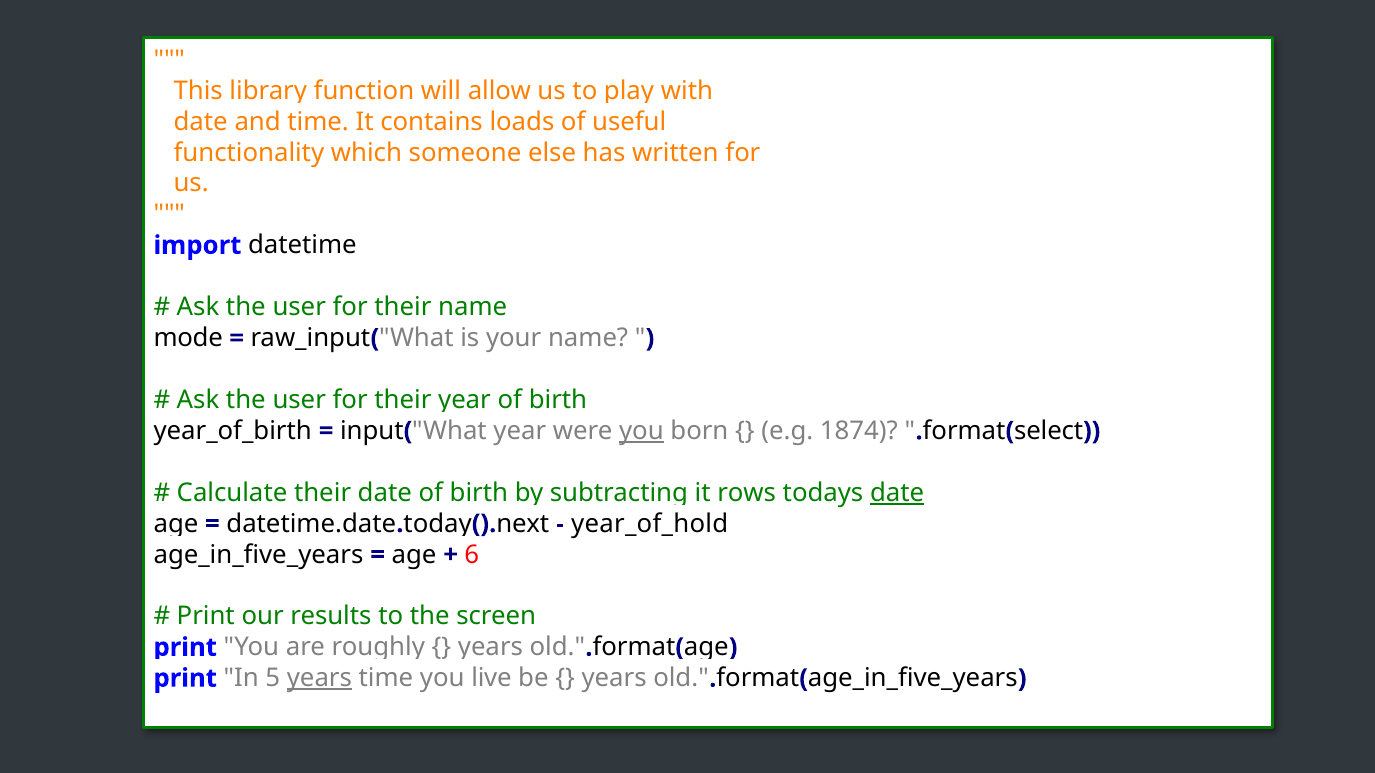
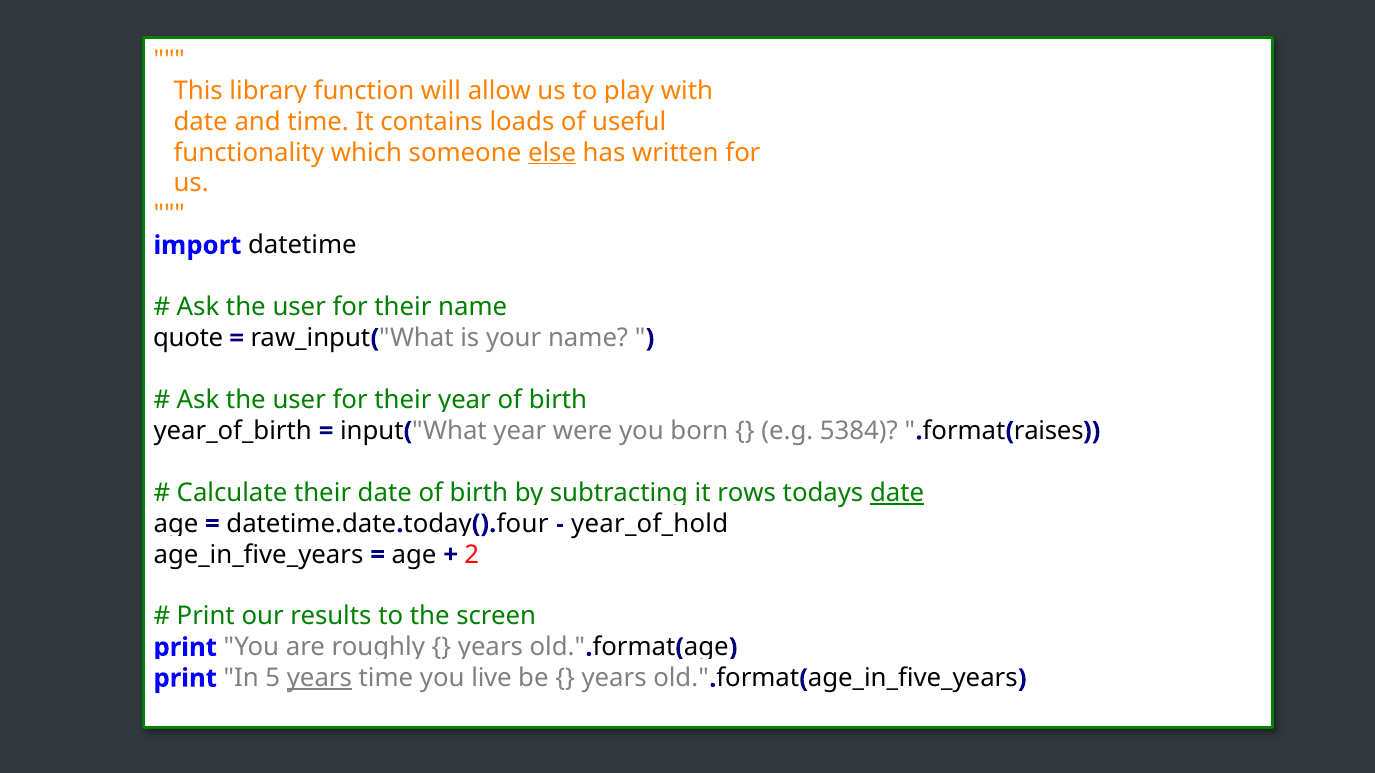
else underline: none -> present
mode: mode -> quote
you at (641, 431) underline: present -> none
1874: 1874 -> 5384
select: select -> raises
next: next -> four
6: 6 -> 2
